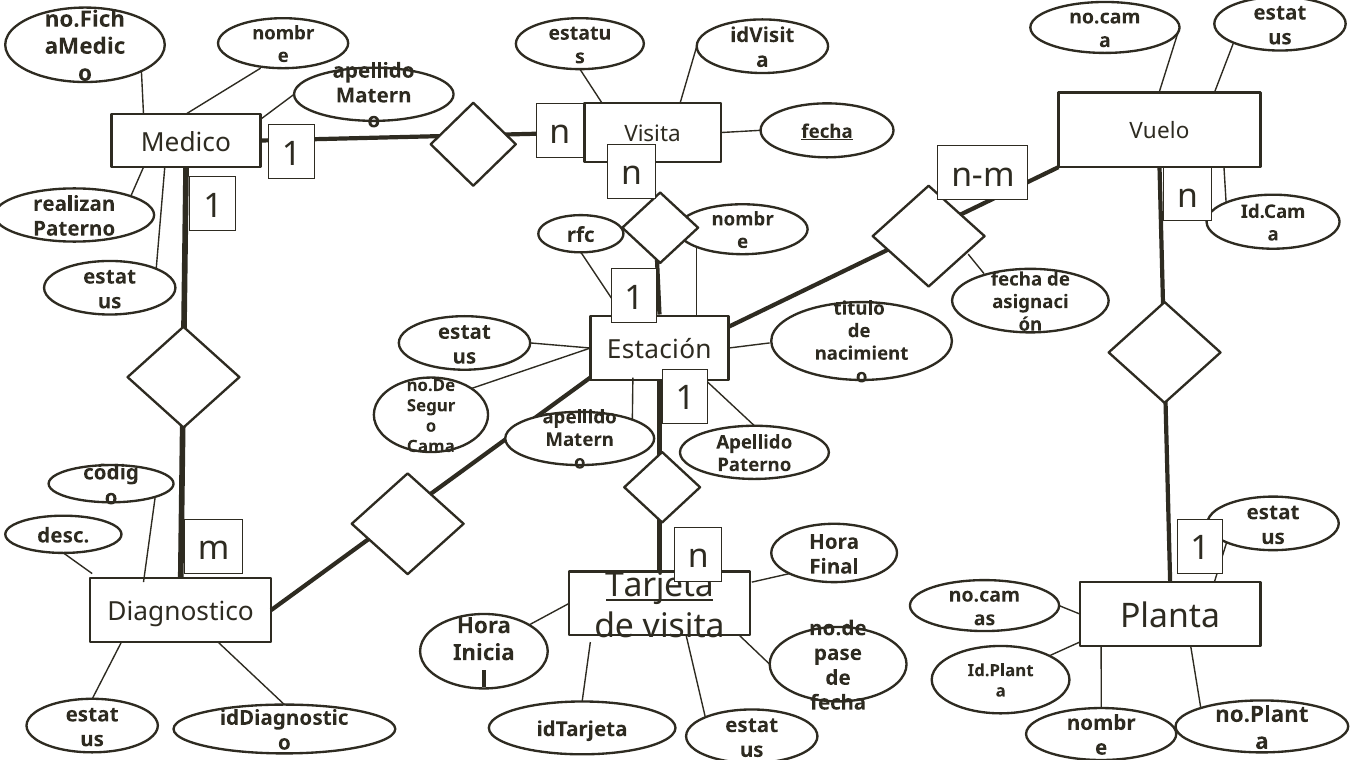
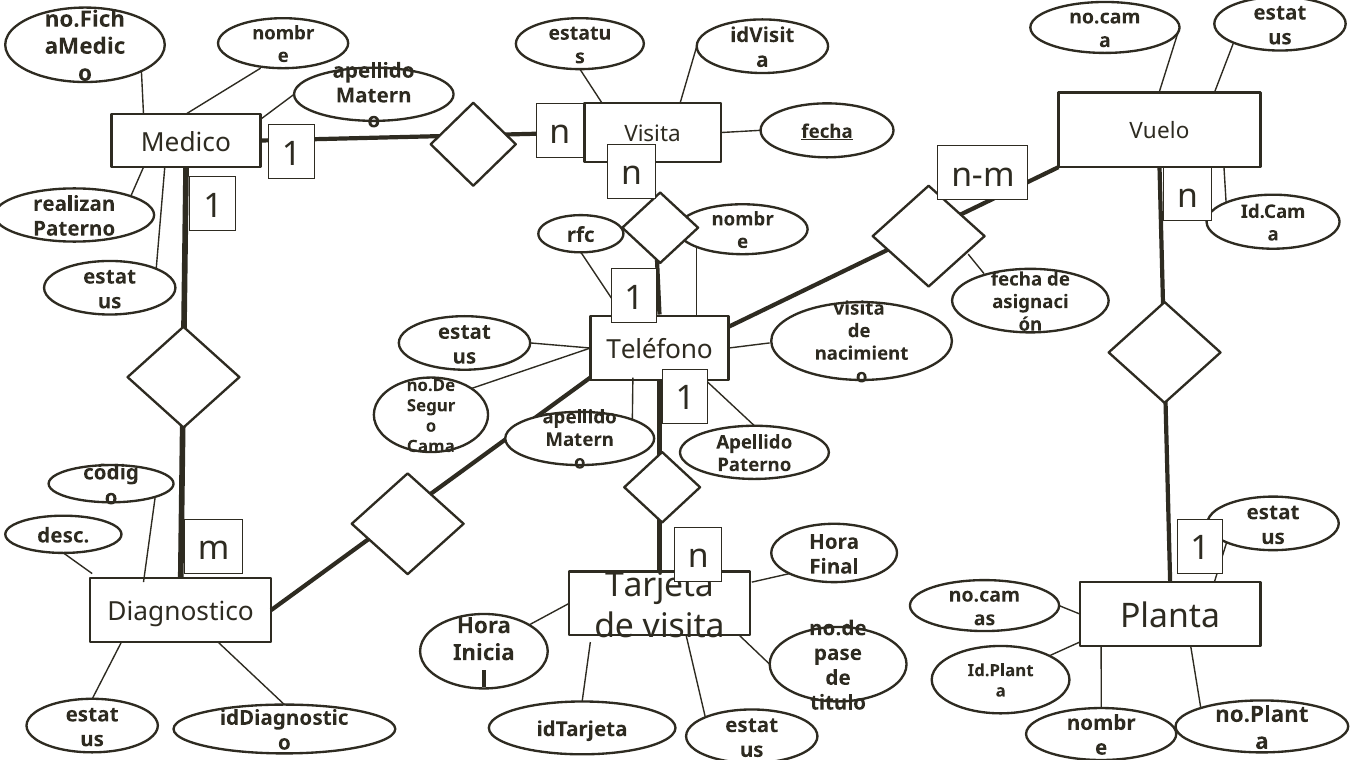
titulo at (859, 308): titulo -> visita
Estación: Estación -> Teléfono
Tarjeta underline: present -> none
fecha at (838, 703): fecha -> titulo
